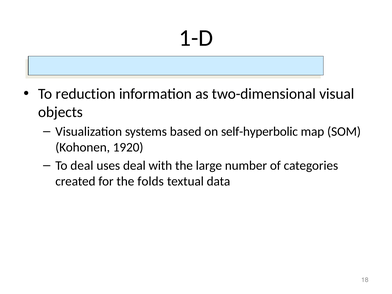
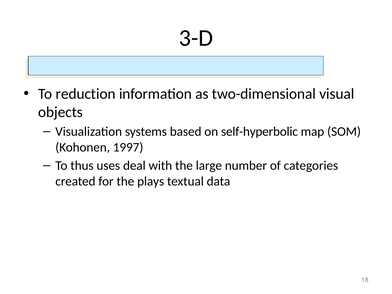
1-D: 1-D -> 3-D
1920: 1920 -> 1997
To deal: deal -> thus
folds: folds -> plays
